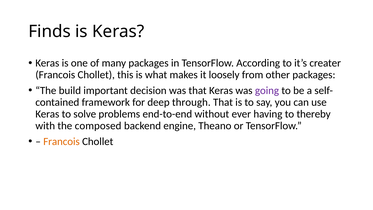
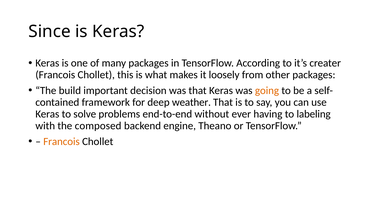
Finds: Finds -> Since
going colour: purple -> orange
through: through -> weather
thereby: thereby -> labeling
